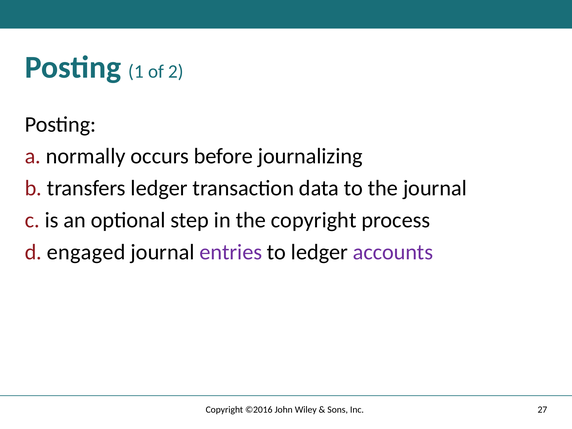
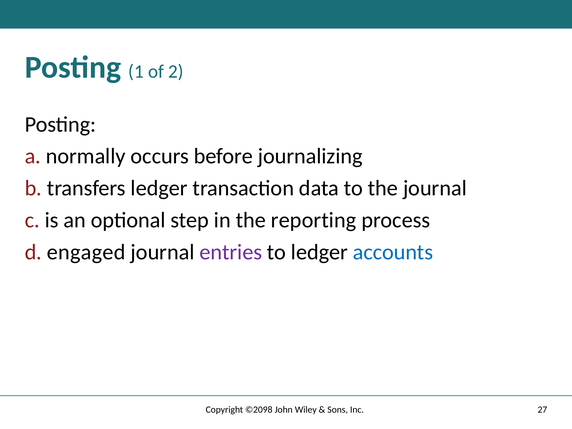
the copyright: copyright -> reporting
accounts colour: purple -> blue
©2016: ©2016 -> ©2098
